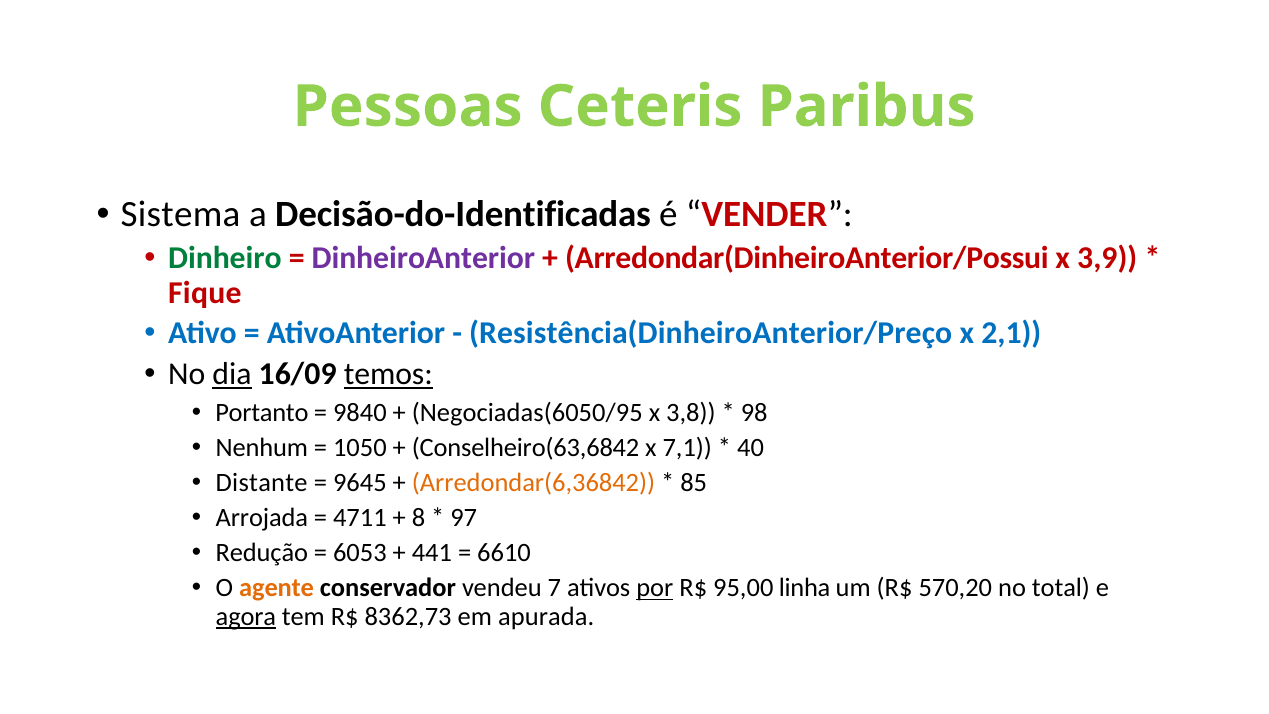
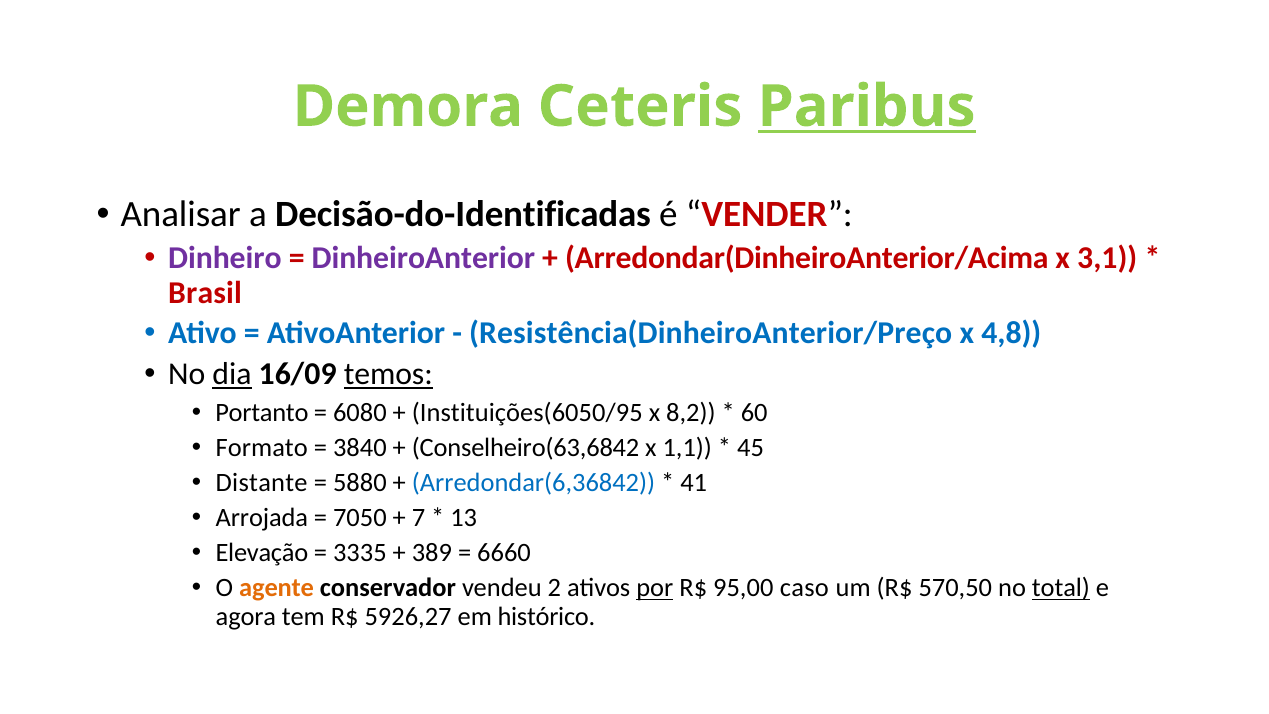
Pessoas: Pessoas -> Demora
Paribus underline: none -> present
Sistema: Sistema -> Analisar
Dinheiro colour: green -> purple
Arredondar(DinheiroAnterior/Possui: Arredondar(DinheiroAnterior/Possui -> Arredondar(DinheiroAnterior/Acima
3,9: 3,9 -> 3,1
Fique: Fique -> Brasil
2,1: 2,1 -> 4,8
9840: 9840 -> 6080
Negociadas(6050/95: Negociadas(6050/95 -> Instituições(6050/95
3,8: 3,8 -> 8,2
98: 98 -> 60
Nenhum: Nenhum -> Formato
1050: 1050 -> 3840
7,1: 7,1 -> 1,1
40: 40 -> 45
9645: 9645 -> 5880
Arredondar(6,36842 colour: orange -> blue
85: 85 -> 41
4711: 4711 -> 7050
8: 8 -> 7
97: 97 -> 13
Redução: Redução -> Elevação
6053: 6053 -> 3335
441: 441 -> 389
6610: 6610 -> 6660
7: 7 -> 2
linha: linha -> caso
570,20: 570,20 -> 570,50
total underline: none -> present
agora underline: present -> none
8362,73: 8362,73 -> 5926,27
apurada: apurada -> histórico
